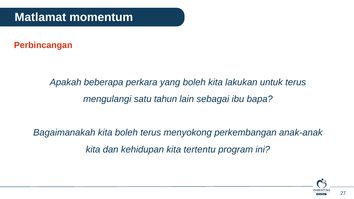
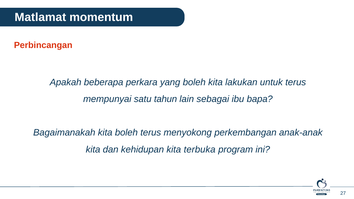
mengulangi: mengulangi -> mempunyai
tertentu: tertentu -> terbuka
